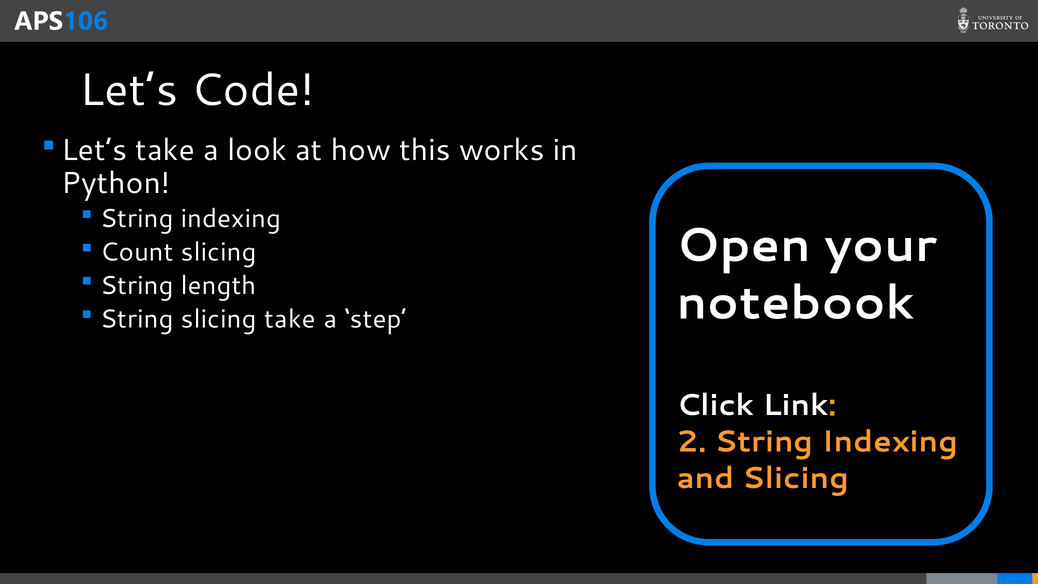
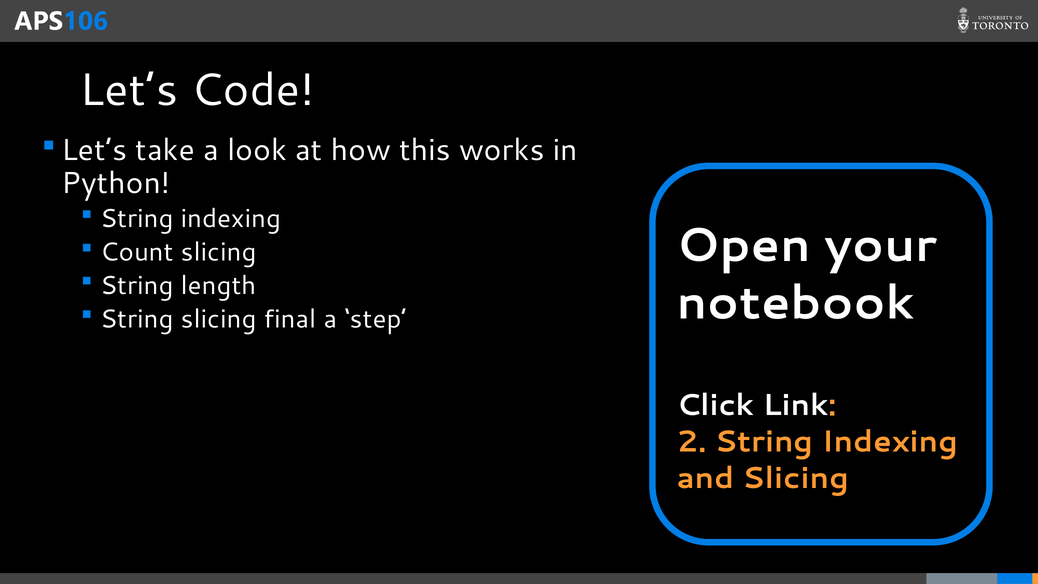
slicing take: take -> final
